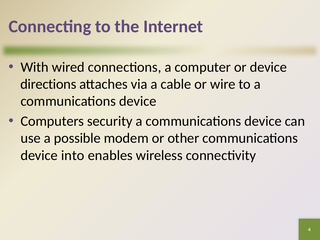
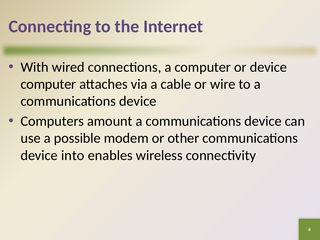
directions at (48, 84): directions -> computer
security: security -> amount
